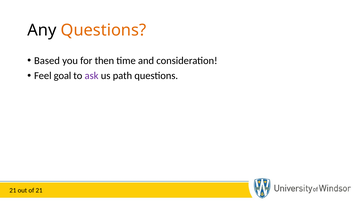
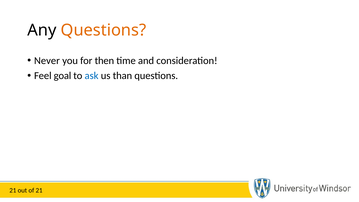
Based: Based -> Never
ask colour: purple -> blue
path: path -> than
